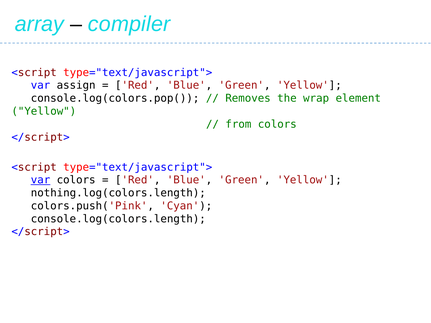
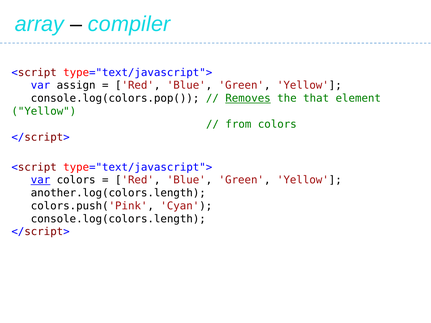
Removes underline: none -> present
wrap: wrap -> that
nothing.log(colors.length: nothing.log(colors.length -> another.log(colors.length
